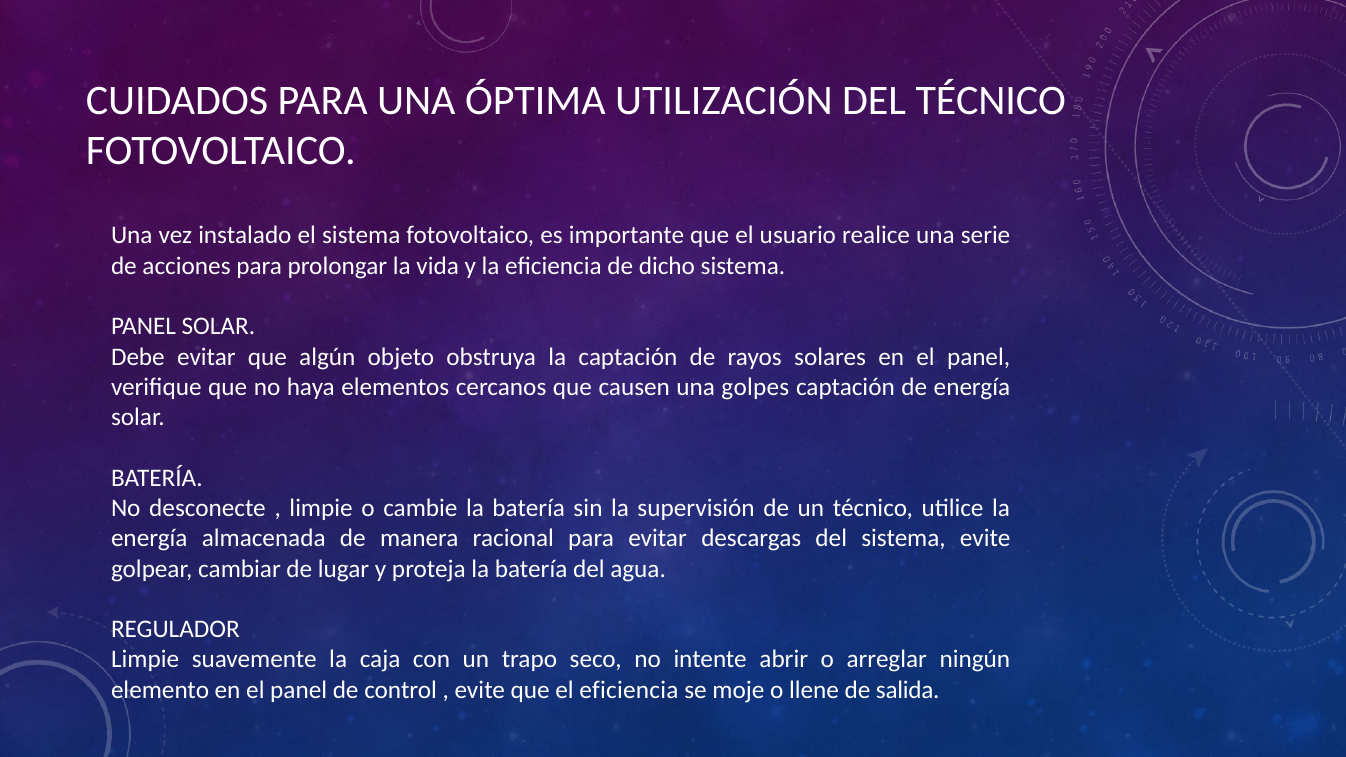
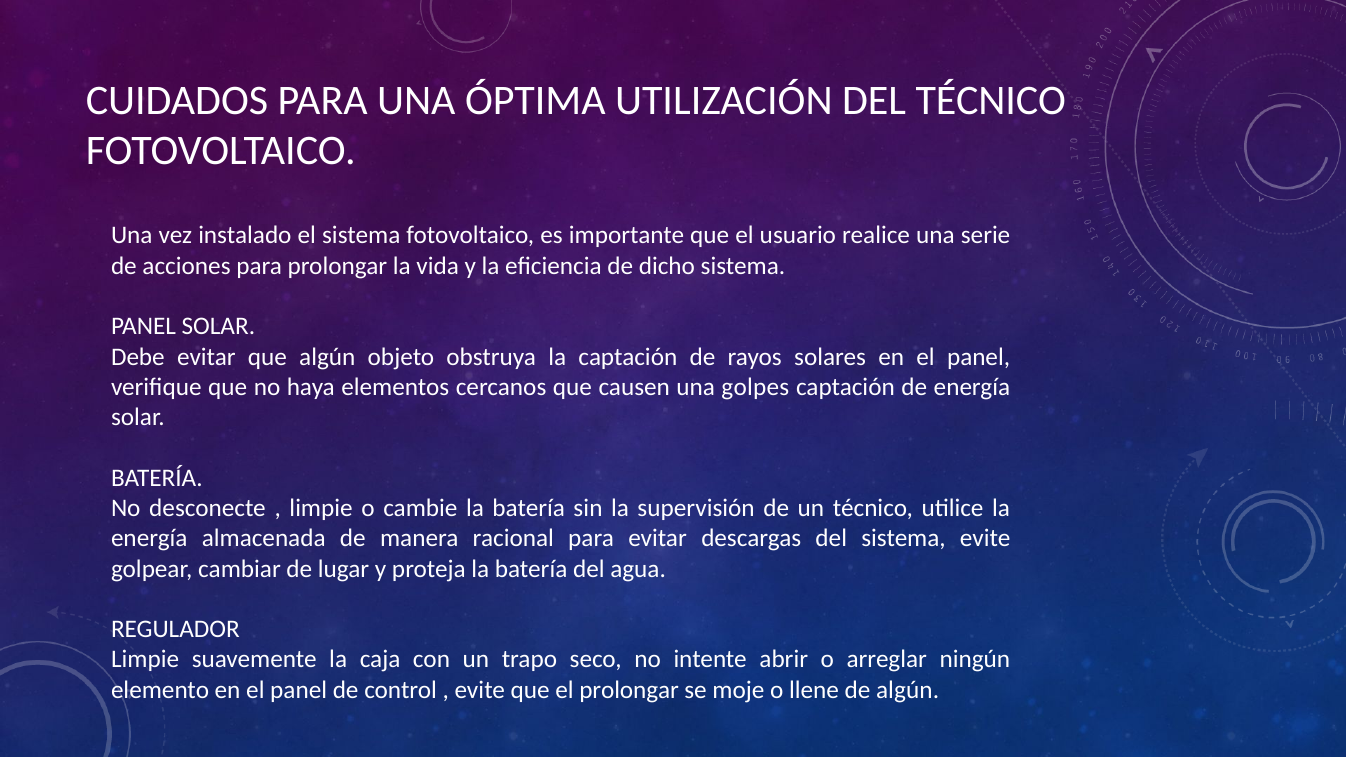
el eficiencia: eficiencia -> prolongar
de salida: salida -> algún
